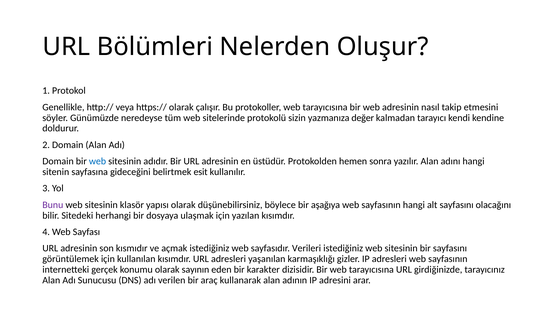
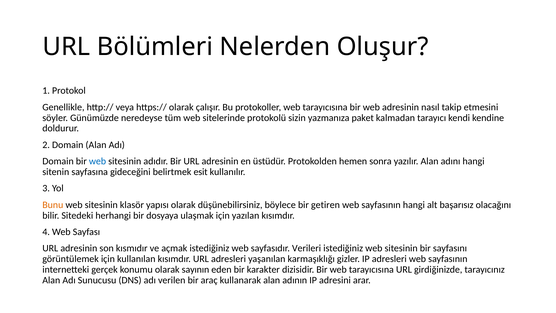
değer: değer -> paket
Bunu colour: purple -> orange
aşağıya: aşağıya -> getiren
alt sayfasını: sayfasını -> başarısız
